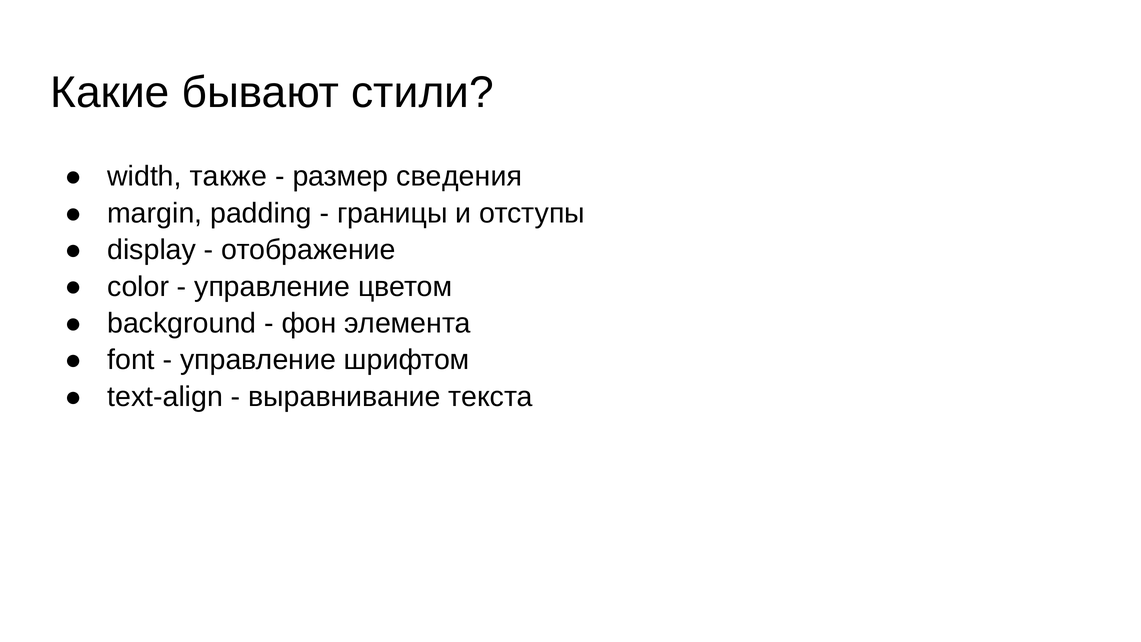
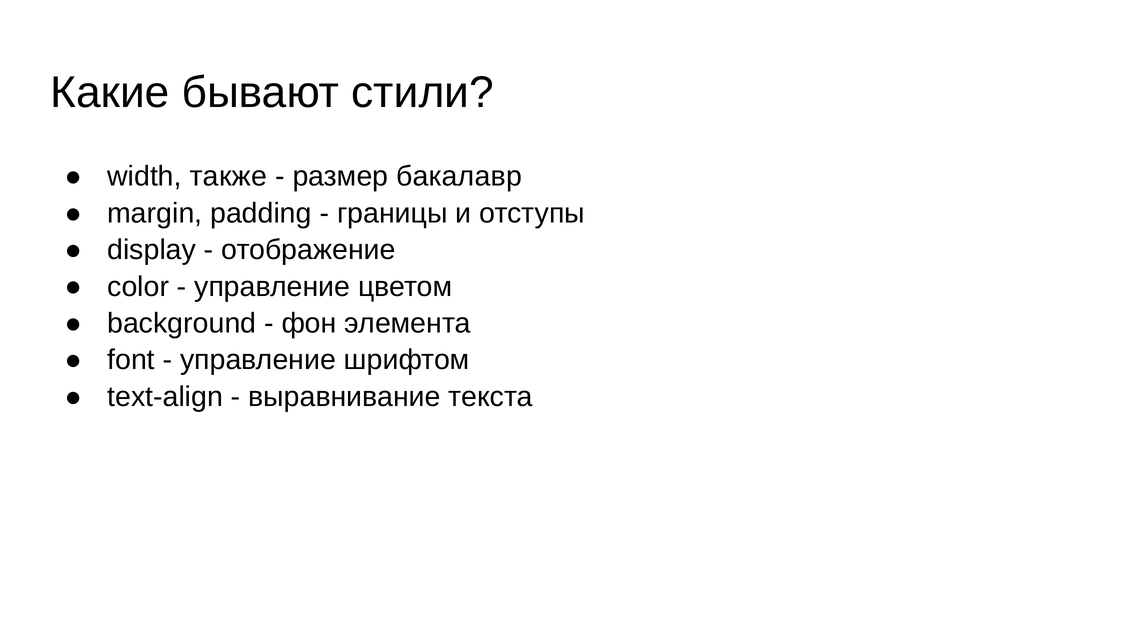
сведения: сведения -> бакалавр
